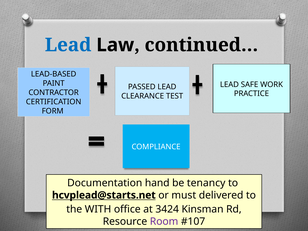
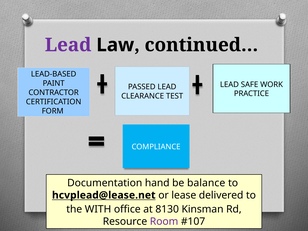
Lead at (68, 45) colour: blue -> purple
tenancy: tenancy -> balance
hcvplead@starts.net: hcvplead@starts.net -> hcvplead@lease.net
must: must -> lease
3424: 3424 -> 8130
